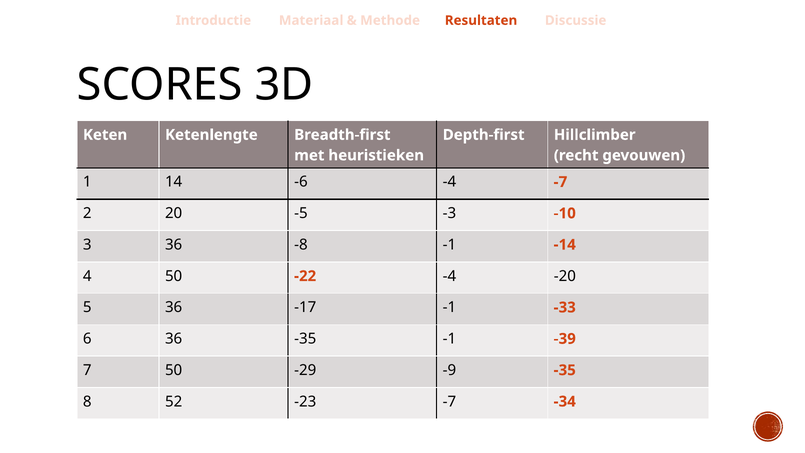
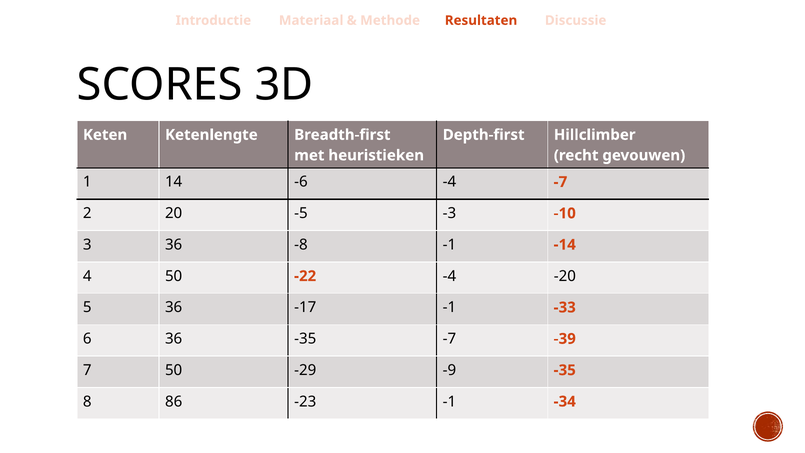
-35 -1: -1 -> -7
52: 52 -> 86
-23 -7: -7 -> -1
